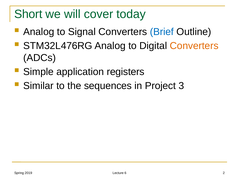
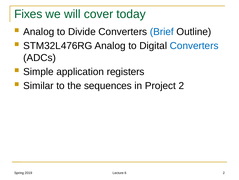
Short: Short -> Fixes
Signal: Signal -> Divide
Converters at (194, 46) colour: orange -> blue
Project 3: 3 -> 2
